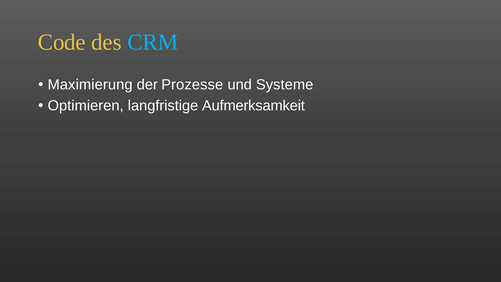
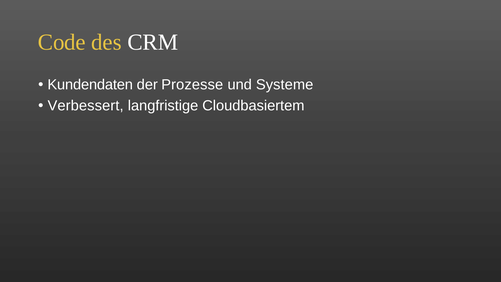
CRM colour: light blue -> white
Maximierung: Maximierung -> Kundendaten
Optimieren: Optimieren -> Verbessert
Aufmerksamkeit: Aufmerksamkeit -> Cloudbasiertem
